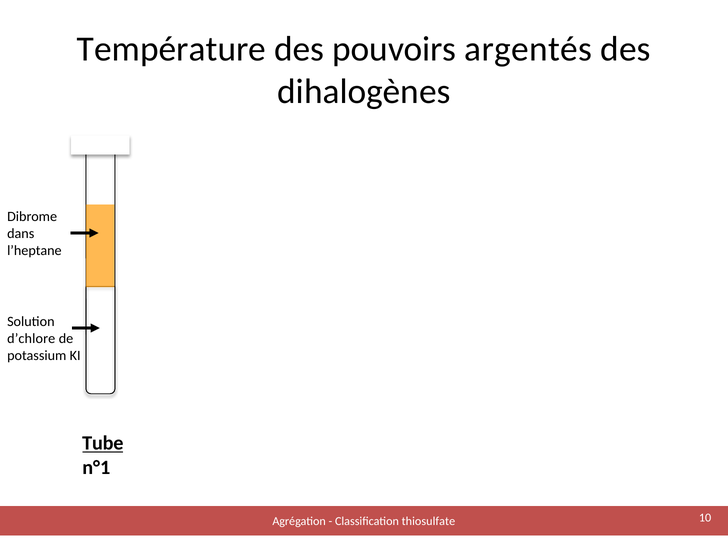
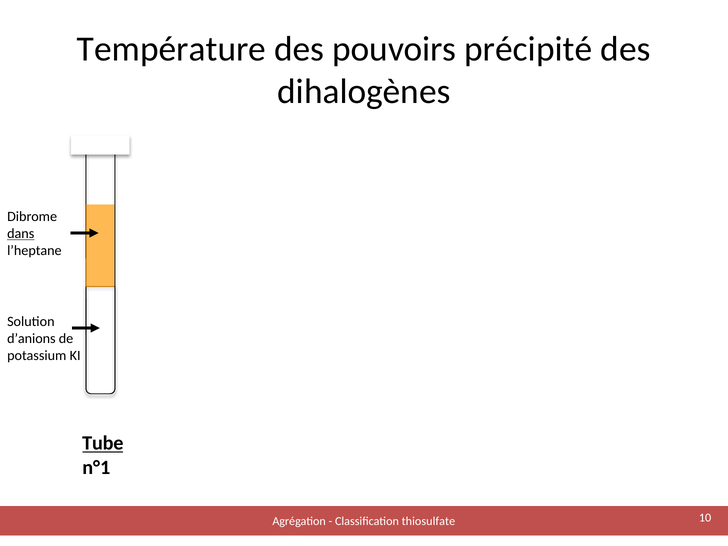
argentés: argentés -> précipité
dans underline: none -> present
d’chlore: d’chlore -> d’anions
